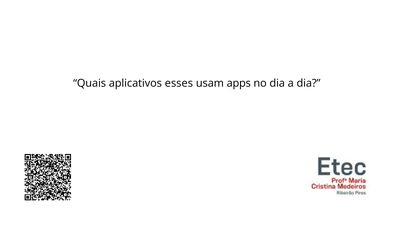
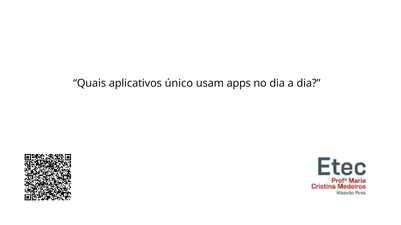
esses: esses -> único
